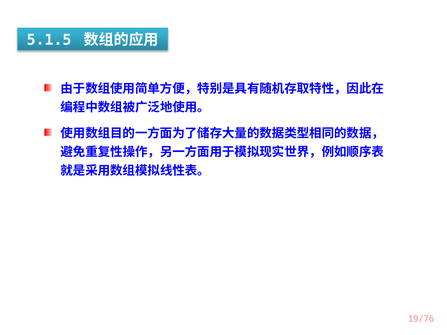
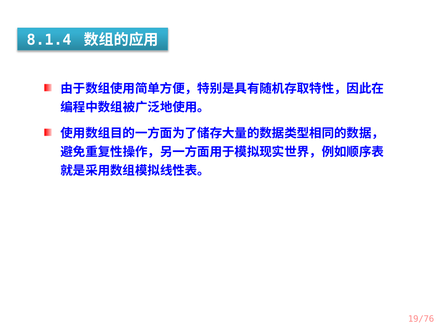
5.1.5: 5.1.5 -> 8.1.4
